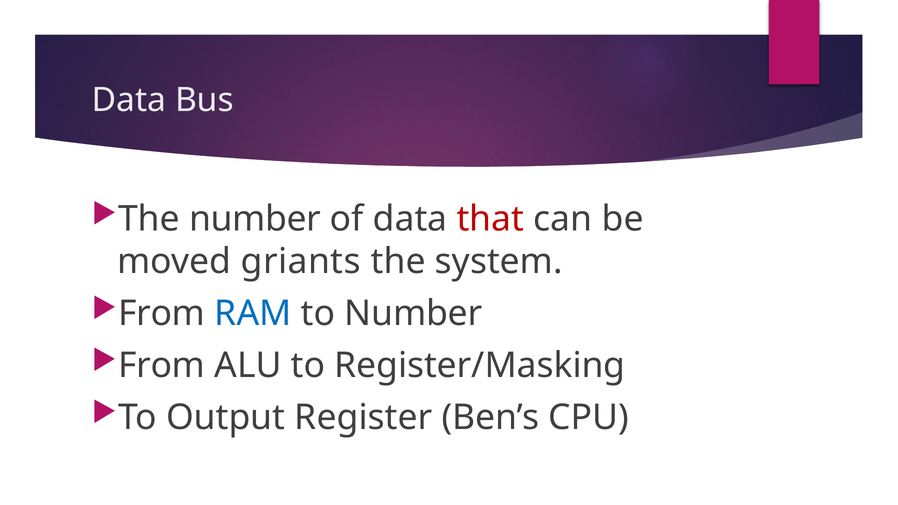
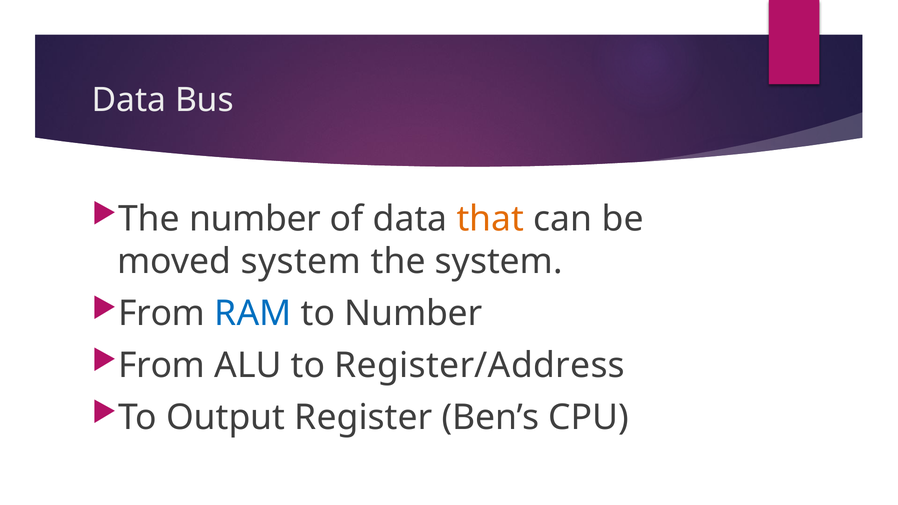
that colour: red -> orange
moved griants: griants -> system
Register/Masking: Register/Masking -> Register/Address
